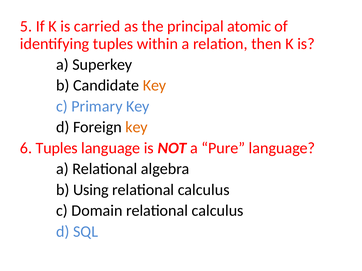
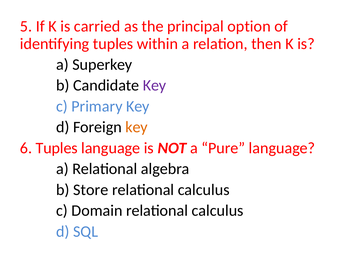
atomic: atomic -> option
Key at (155, 86) colour: orange -> purple
Using: Using -> Store
